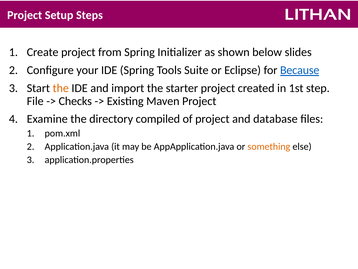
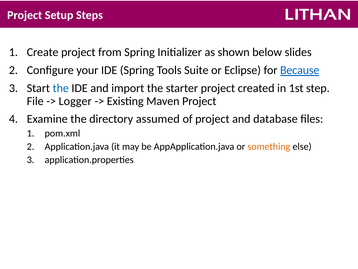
the at (61, 88) colour: orange -> blue
Checks: Checks -> Logger
compiled: compiled -> assumed
